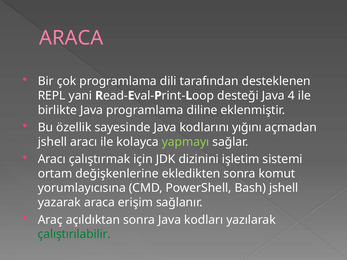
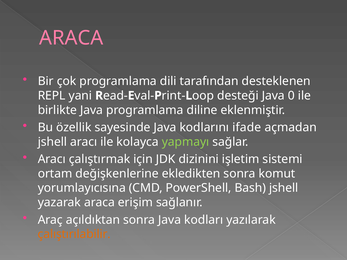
4: 4 -> 0
yığını: yığını -> ifade
çalıştırılabilir colour: green -> orange
